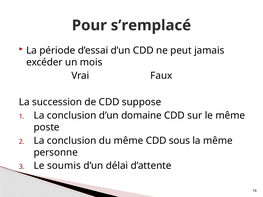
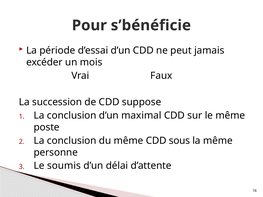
s’remplacé: s’remplacé -> s’bénéficie
domaine: domaine -> maximal
